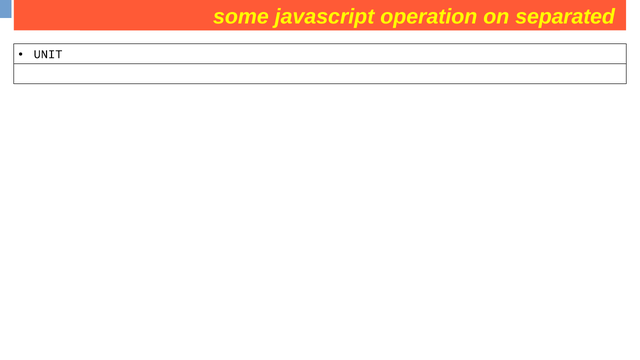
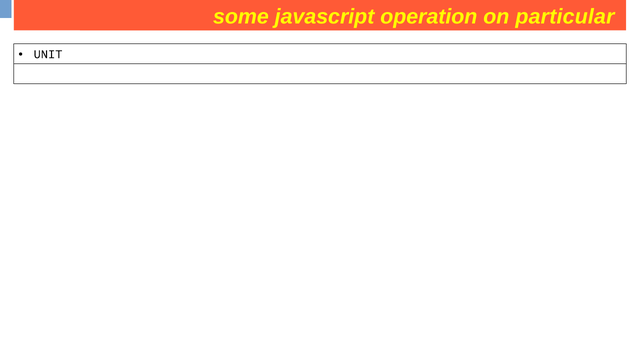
separated: separated -> particular
